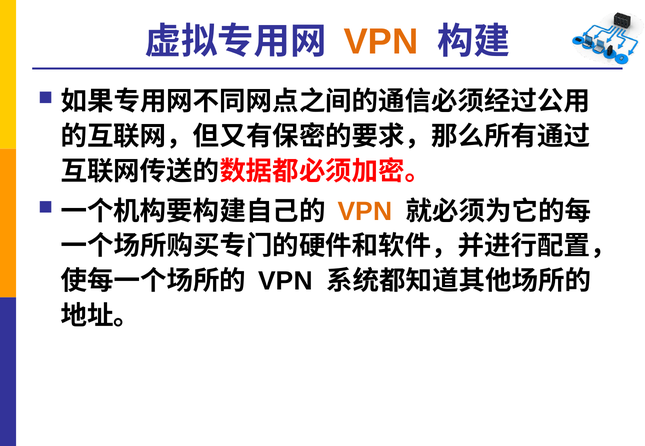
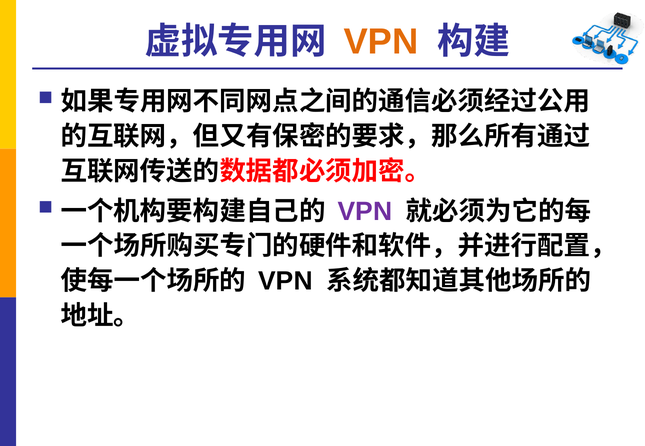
VPN at (365, 212) colour: orange -> purple
